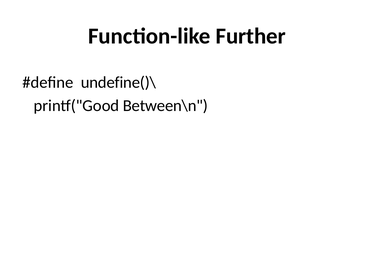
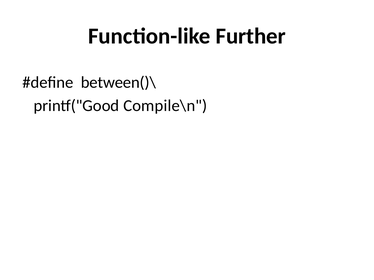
undefine()\: undefine()\ -> between()\
Between\n: Between\n -> Compile\n
